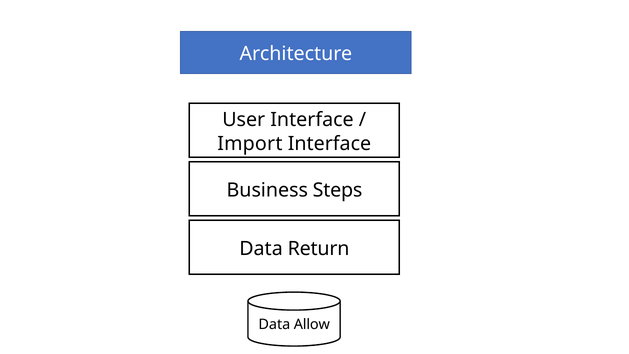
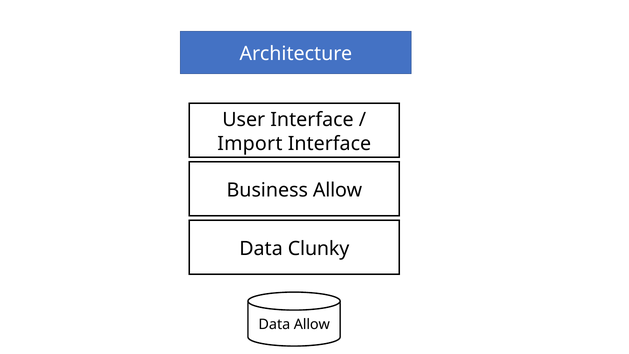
Business Steps: Steps -> Allow
Return: Return -> Clunky
